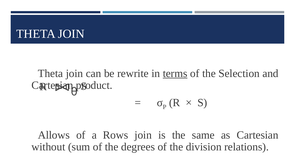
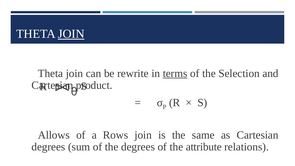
JOIN at (71, 34) underline: none -> present
without at (48, 147): without -> degrees
division: division -> attribute
